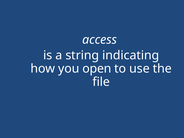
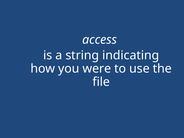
open: open -> were
